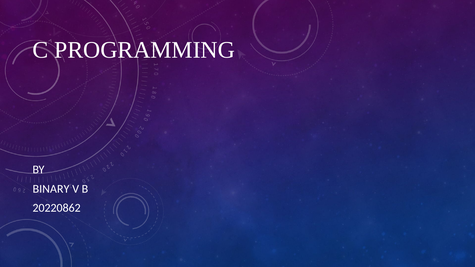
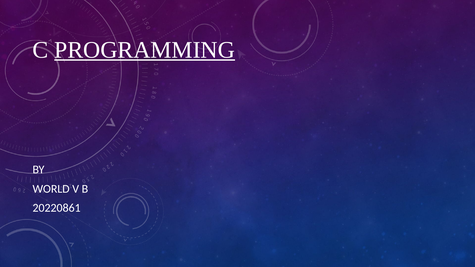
PROGRAMMING underline: none -> present
BINARY: BINARY -> WORLD
20220862: 20220862 -> 20220861
